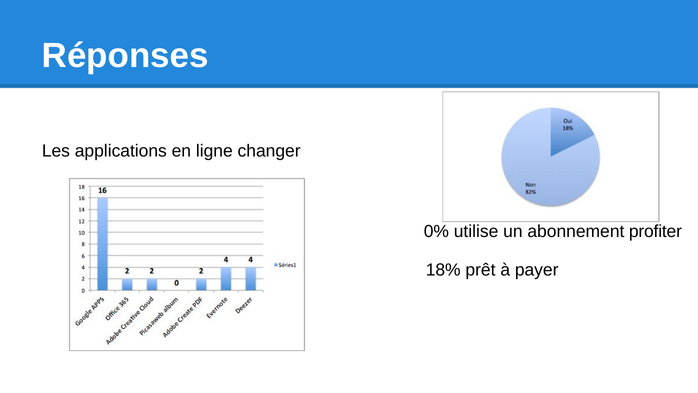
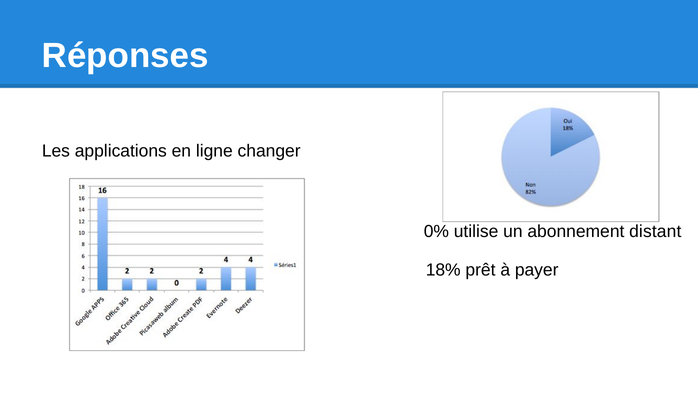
profiter: profiter -> distant
